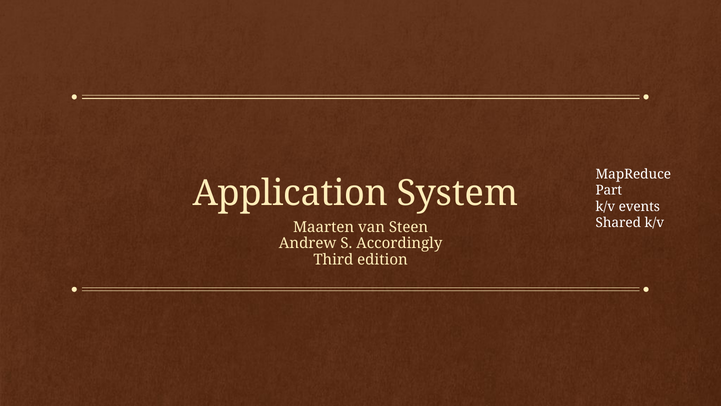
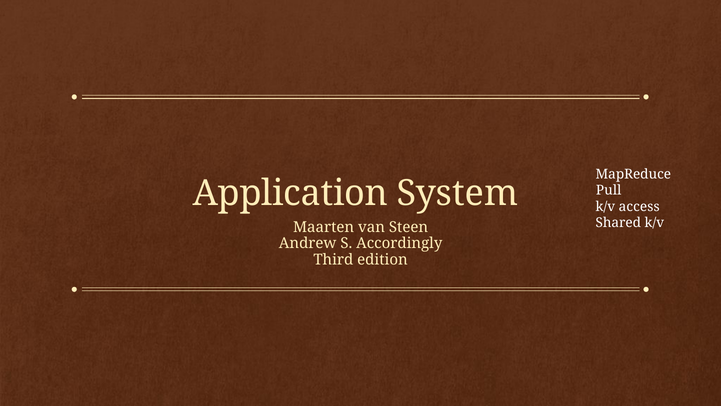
Part: Part -> Pull
events: events -> access
